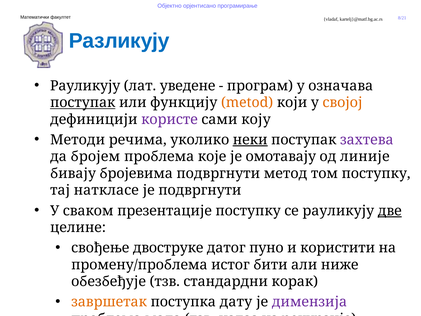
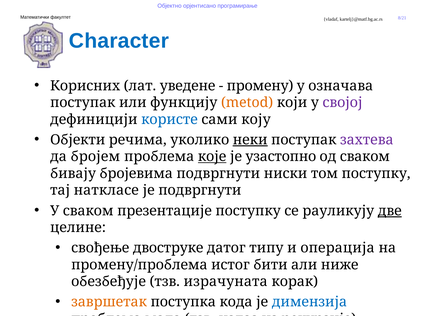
Разликују at (119, 41): Разликују -> Character
Раyликују at (85, 86): Раyликују -> Корисних
програм: програм -> промену
поступак at (83, 102) underline: present -> none
својој colour: orange -> purple
користе colour: purple -> blue
Методи: Методи -> Објекти
које underline: none -> present
омотавају: омотавају -> узастопно
од линије: линије -> сваком
подвргнути метод: метод -> ниски
пуно: пуно -> типу
користити: користити -> операција
стандардни: стандардни -> израчуната
дату: дату -> кода
димензија colour: purple -> blue
